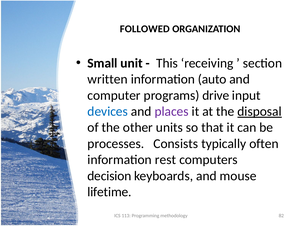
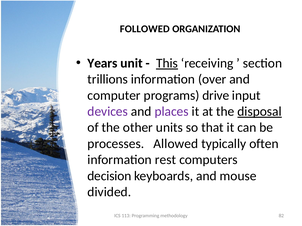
Small: Small -> Years
This underline: none -> present
written: written -> trillions
auto: auto -> over
devices colour: blue -> purple
Consists: Consists -> Allowed
lifetime: lifetime -> divided
